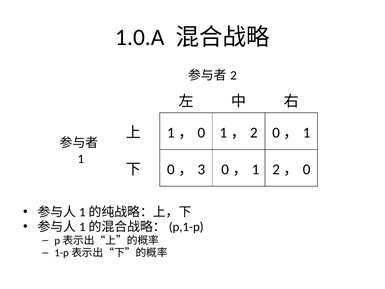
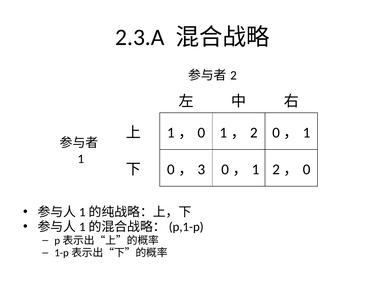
1.0.A: 1.0.A -> 2.3.A
